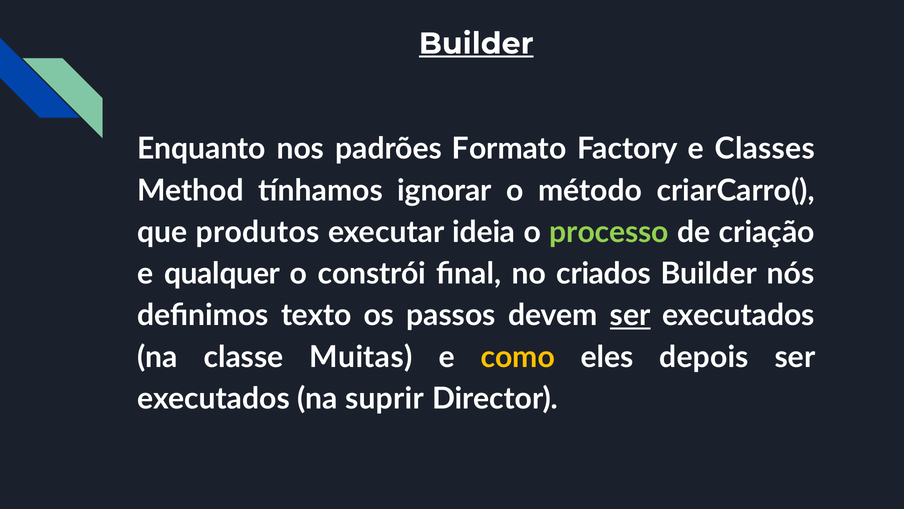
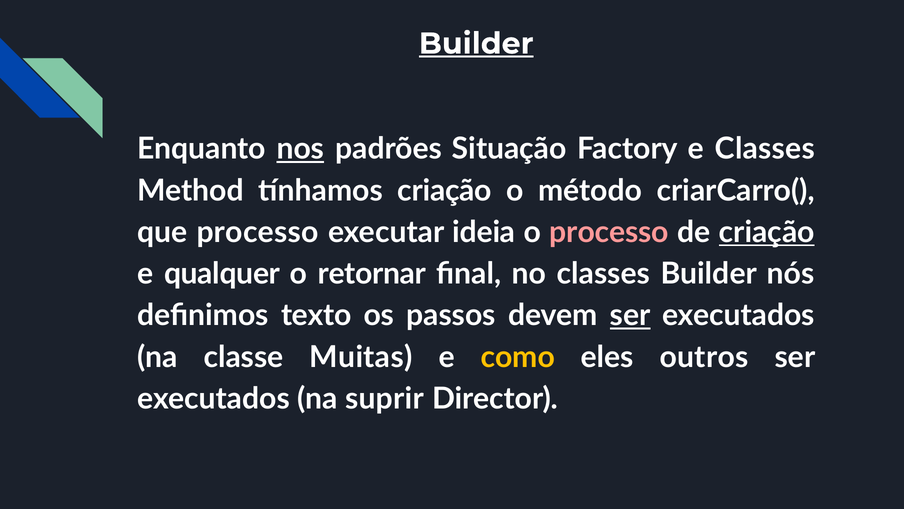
nos underline: none -> present
Formato: Formato -> Situação
tínhamos ignorar: ignorar -> criação
que produtos: produtos -> processo
processo at (609, 232) colour: light green -> pink
criação at (767, 232) underline: none -> present
constrói: constrói -> retornar
no criados: criados -> classes
depois: depois -> outros
